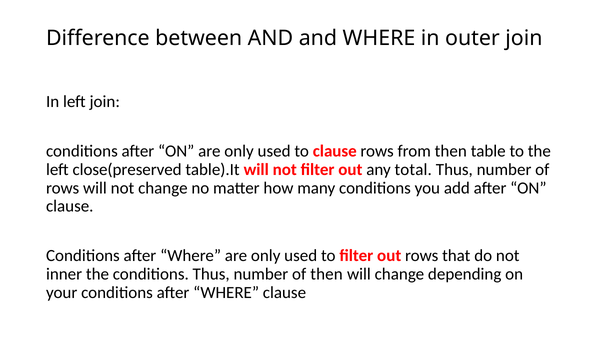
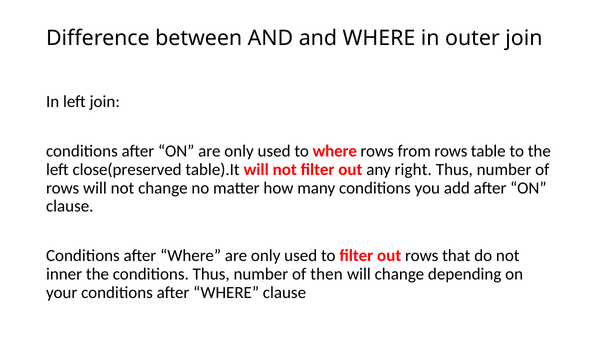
to clause: clause -> where
from then: then -> rows
total: total -> right
